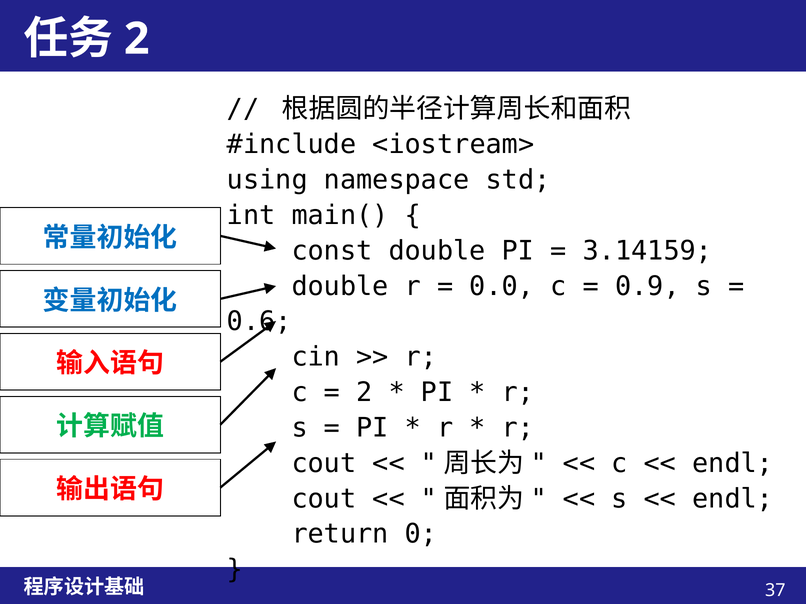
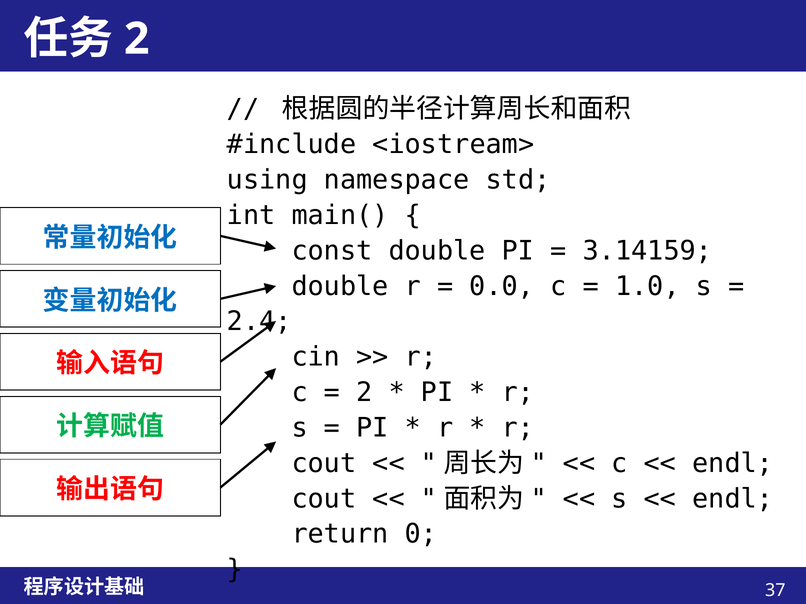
0.9: 0.9 -> 1.0
0.6: 0.6 -> 2.4
